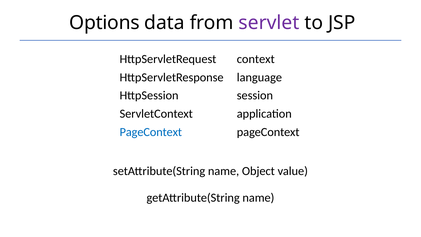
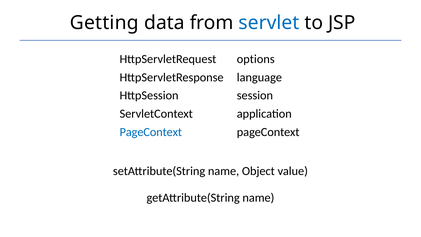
Options: Options -> Getting
servlet colour: purple -> blue
context: context -> options
